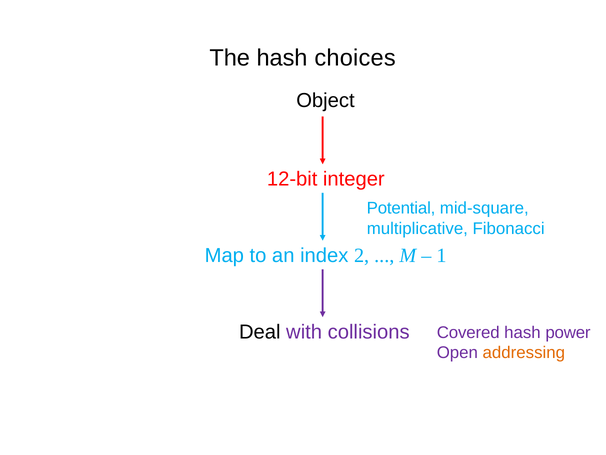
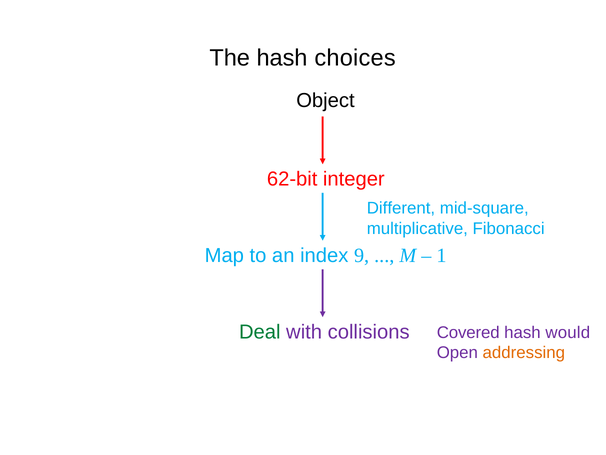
12-bit: 12-bit -> 62-bit
Potential: Potential -> Different
2: 2 -> 9
Deal colour: black -> green
power: power -> would
